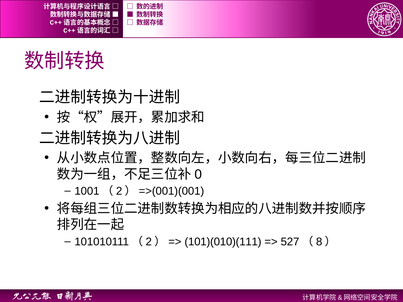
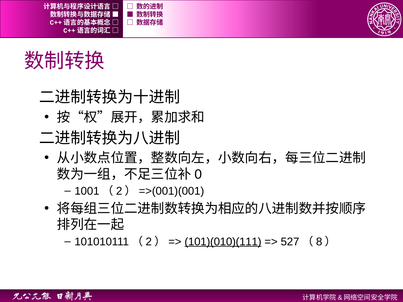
101)(010)(111 underline: none -> present
